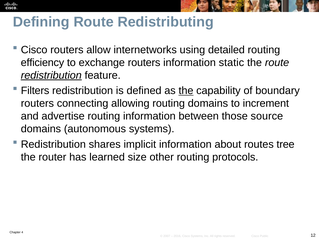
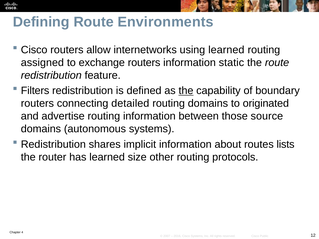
Redistributing: Redistributing -> Environments
using detailed: detailed -> learned
efficiency: efficiency -> assigned
redistribution at (51, 75) underline: present -> none
allowing: allowing -> detailed
increment: increment -> originated
tree: tree -> lists
